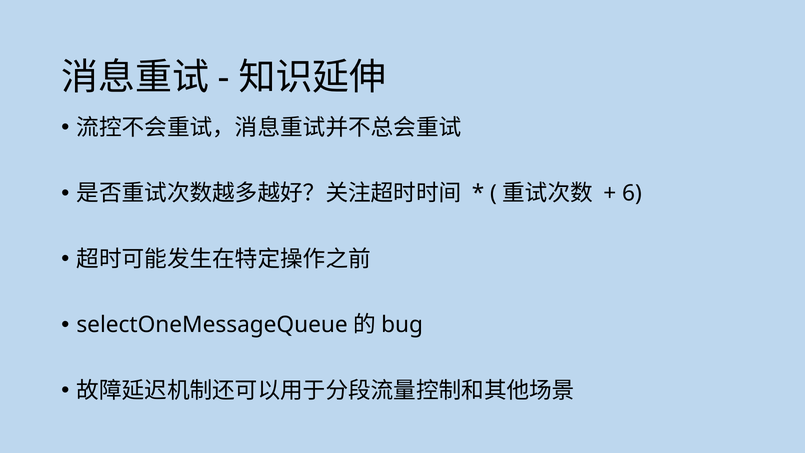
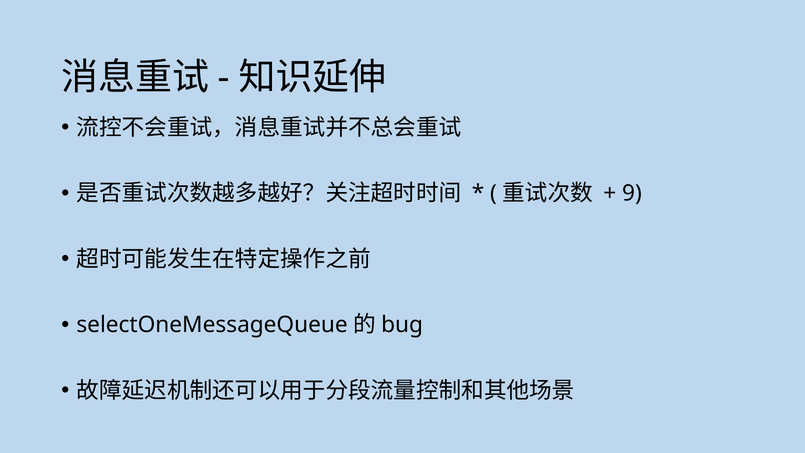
6: 6 -> 9
